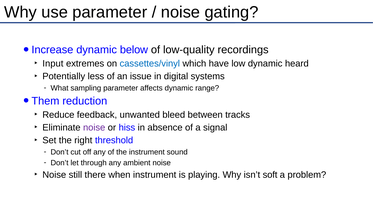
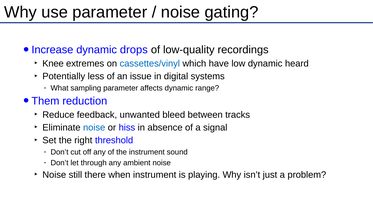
below: below -> drops
Input: Input -> Knee
noise at (94, 127) colour: purple -> blue
soft: soft -> just
